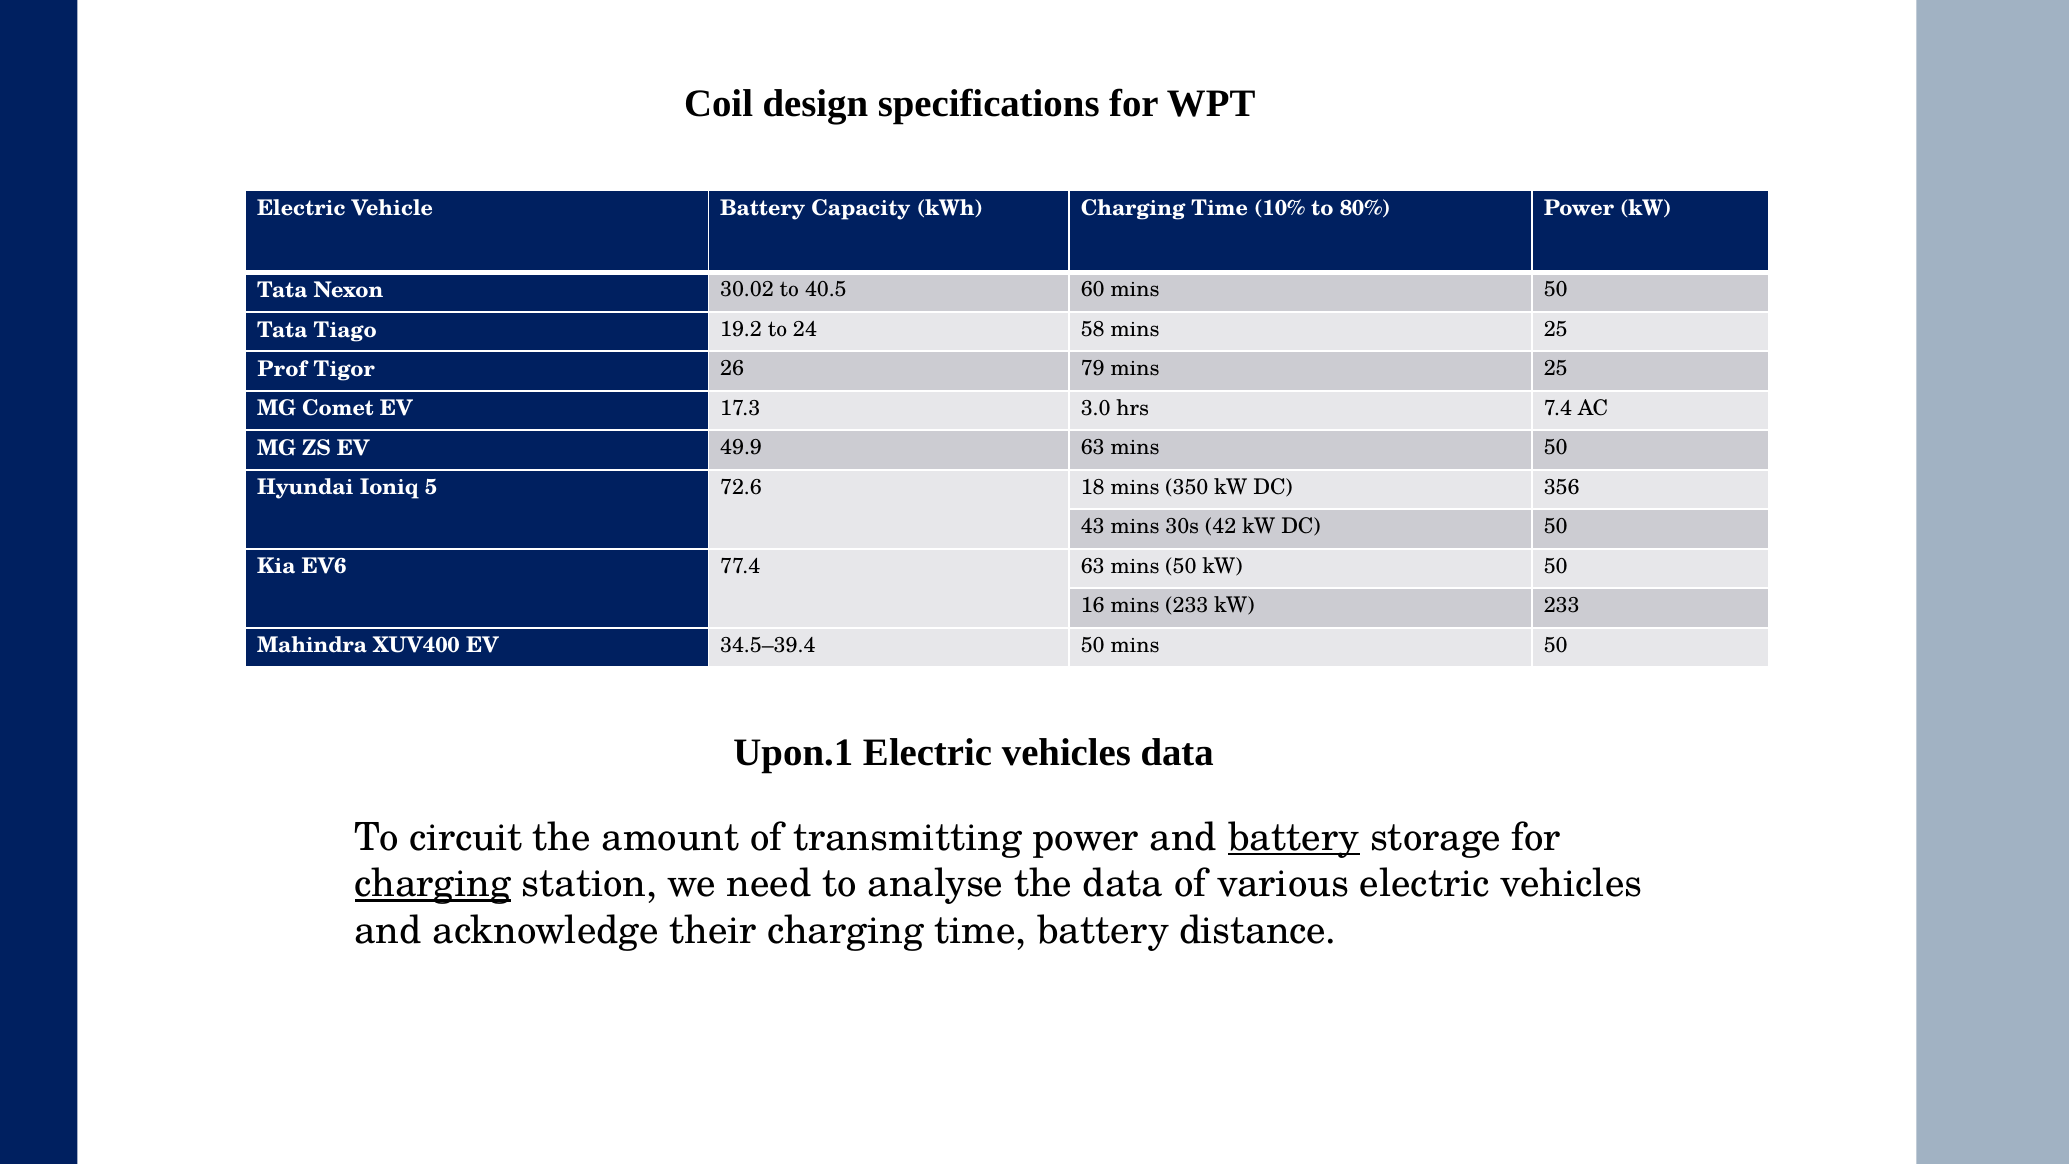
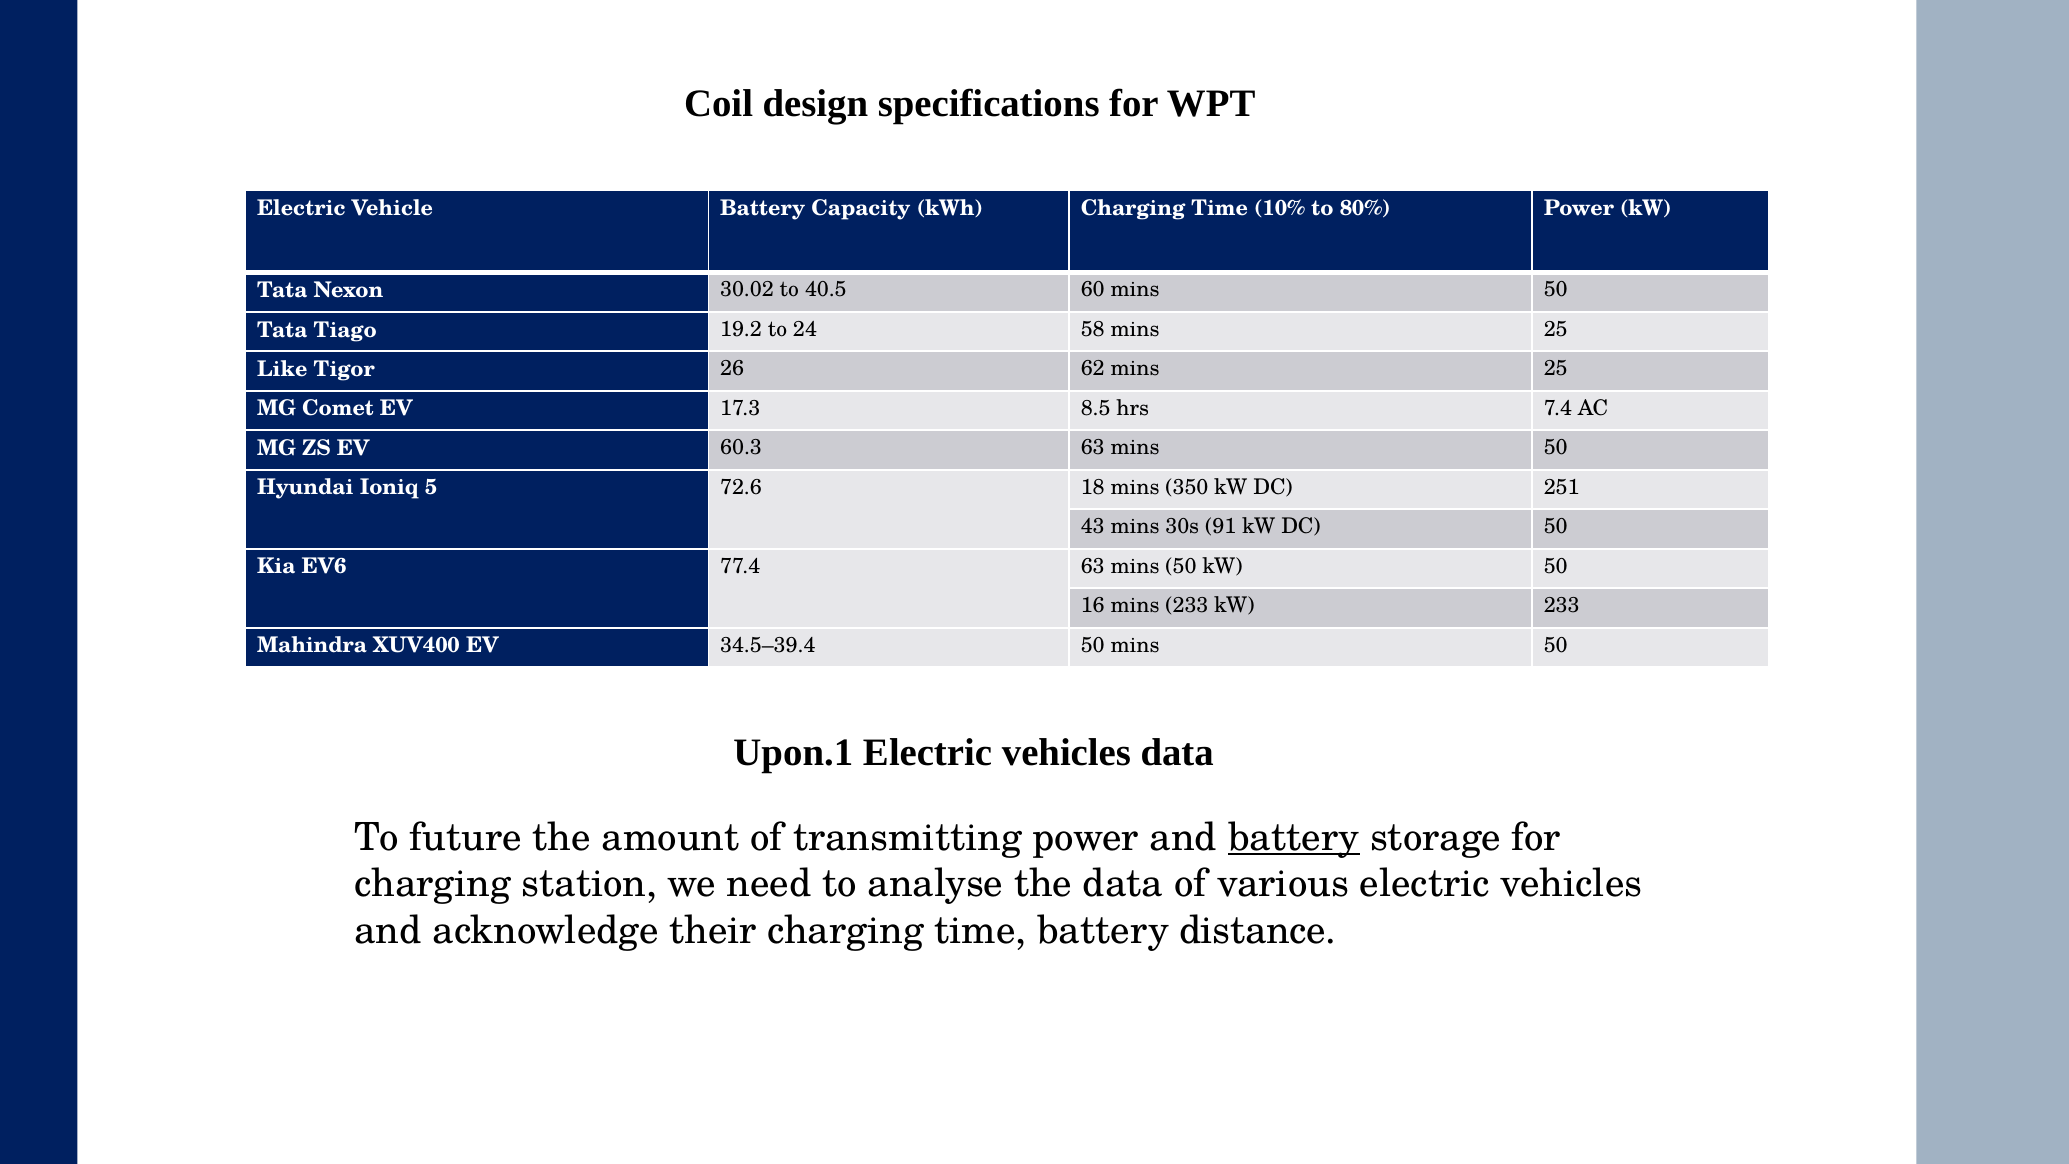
Prof: Prof -> Like
79: 79 -> 62
3.0: 3.0 -> 8.5
49.9: 49.9 -> 60.3
356: 356 -> 251
42: 42 -> 91
circuit: circuit -> future
charging at (433, 884) underline: present -> none
